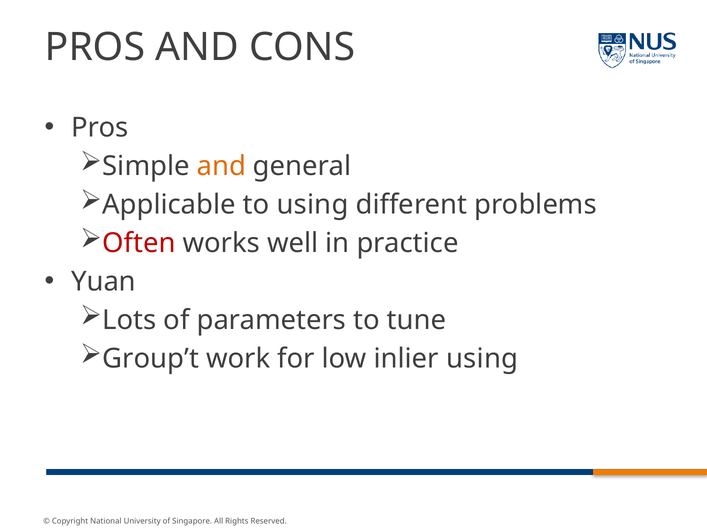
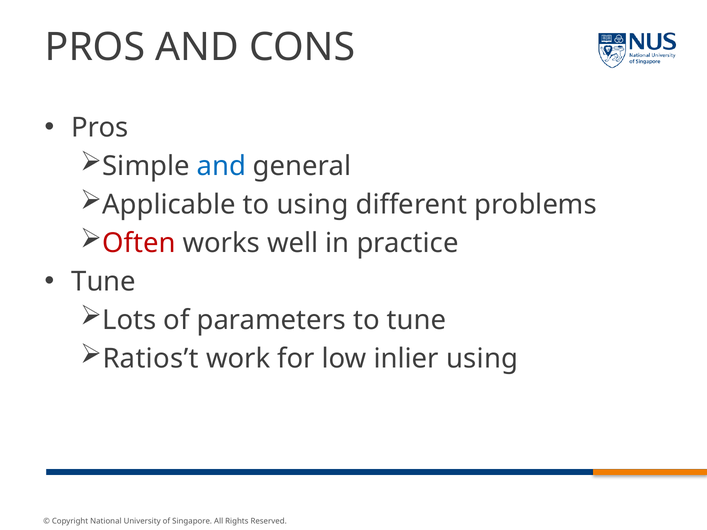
and at (221, 166) colour: orange -> blue
Yuan at (104, 282): Yuan -> Tune
Group’t: Group’t -> Ratios’t
